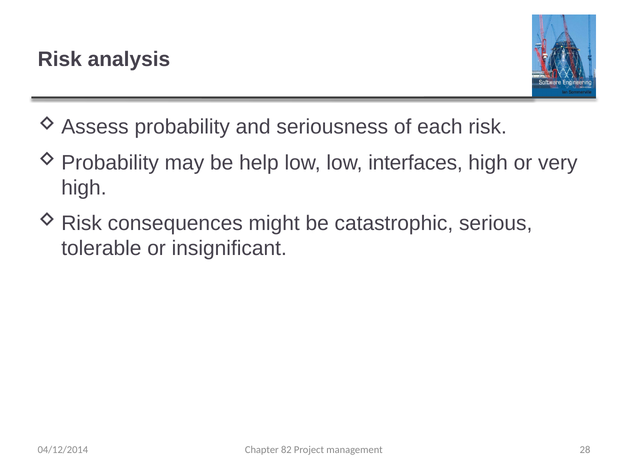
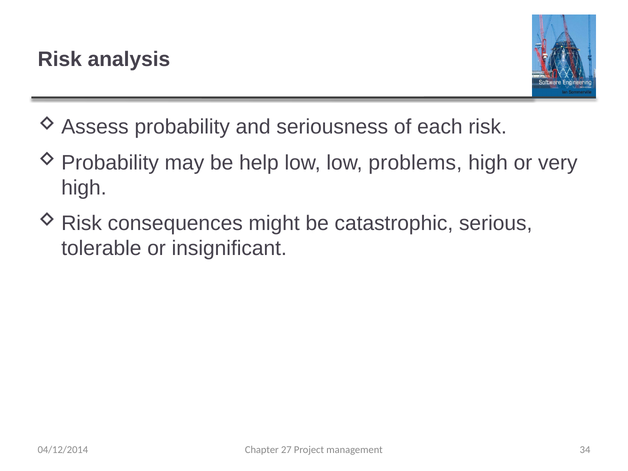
interfaces: interfaces -> problems
82: 82 -> 27
28: 28 -> 34
